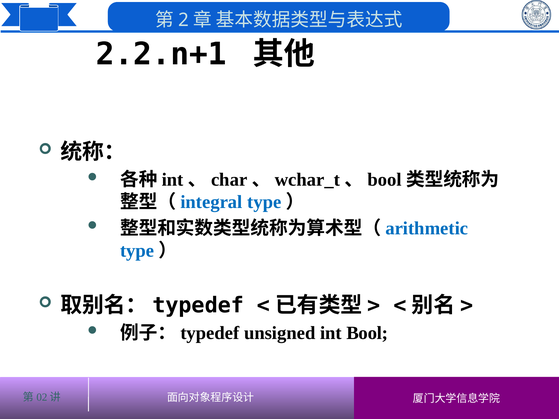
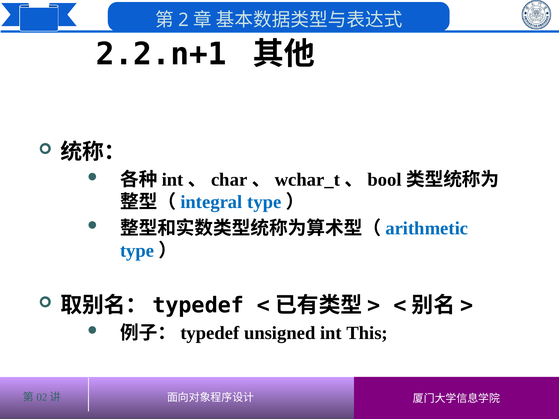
Bool: Bool -> This
